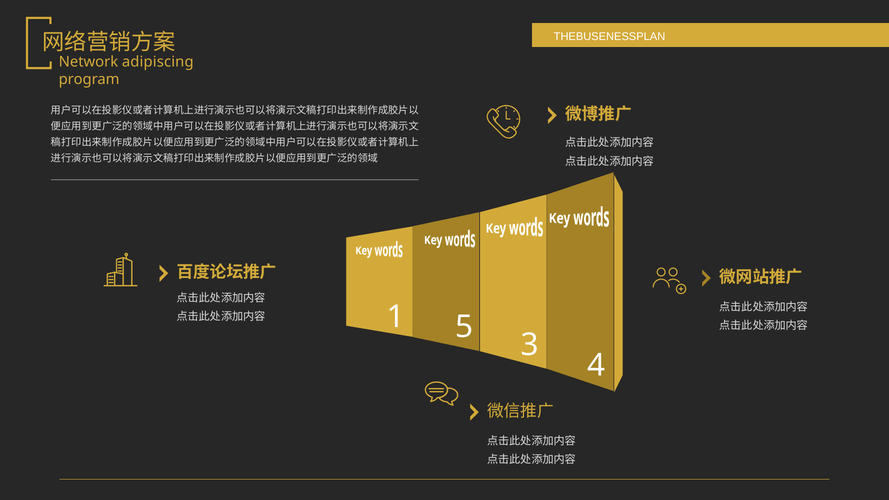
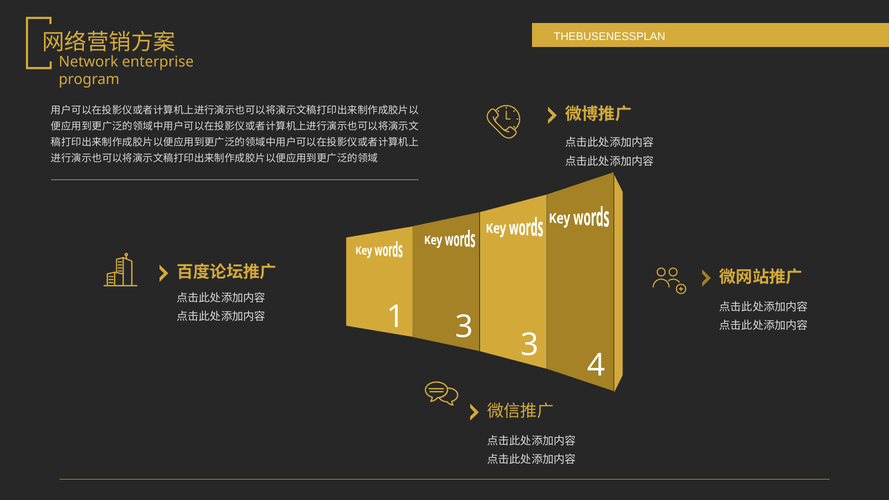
adipiscing: adipiscing -> enterprise
1 5: 5 -> 3
